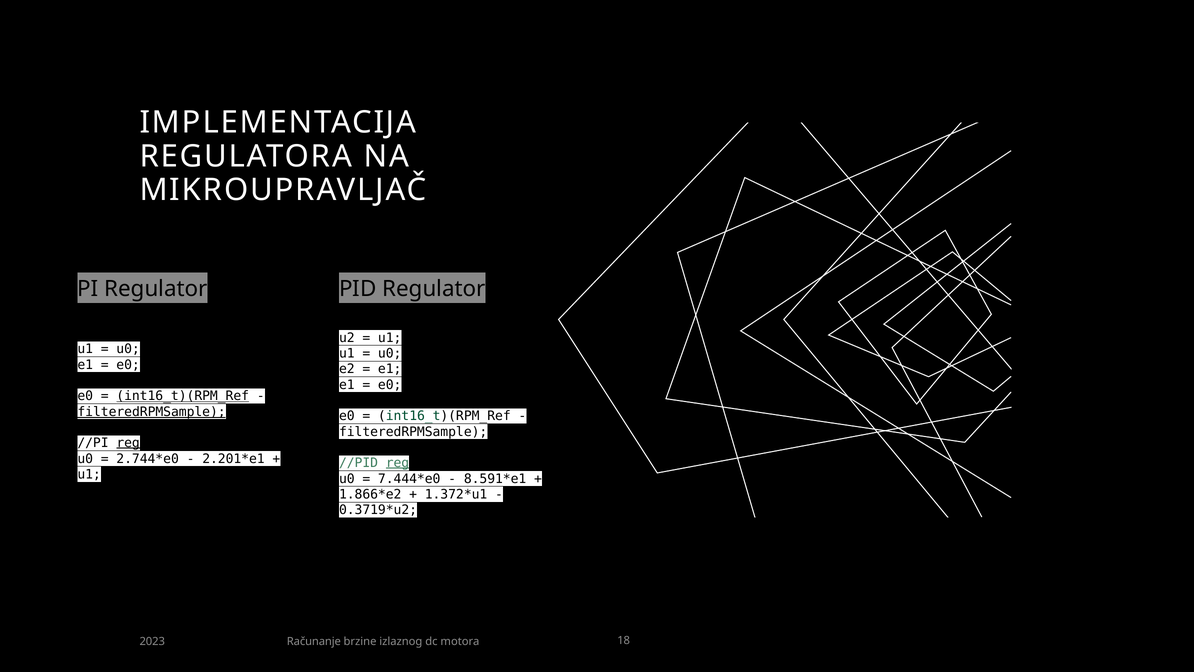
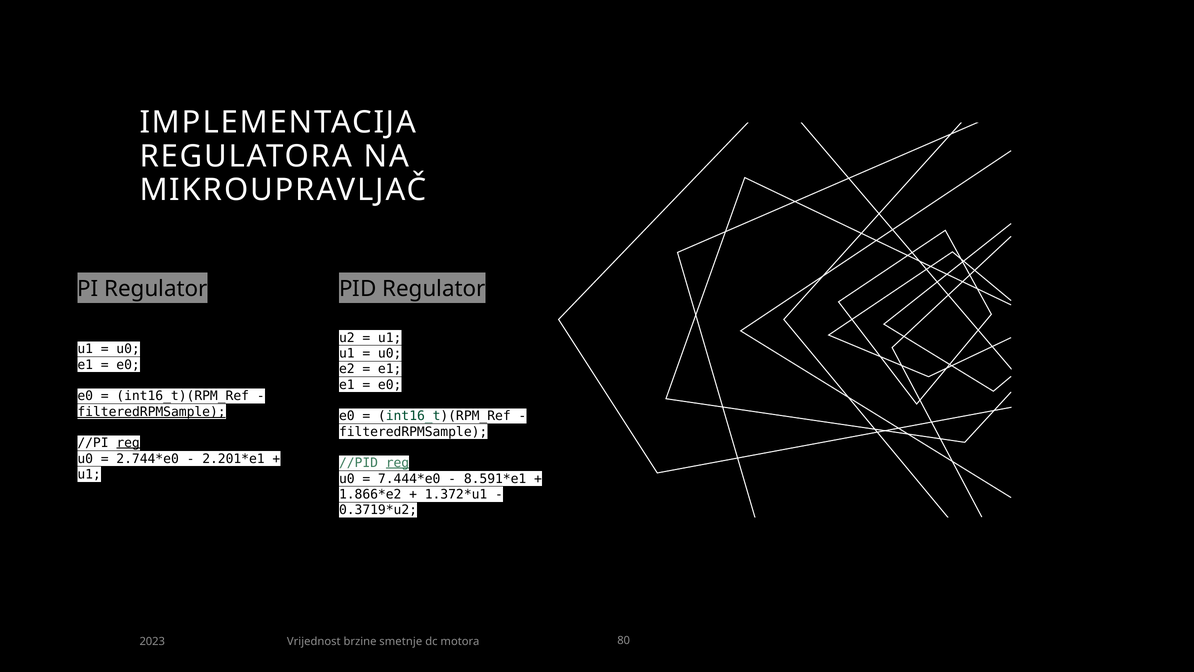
int16_t)(RPM_Ref at (183, 396) underline: present -> none
Računanje: Računanje -> Vrijednost
izlaznog: izlaznog -> smetnje
18: 18 -> 80
